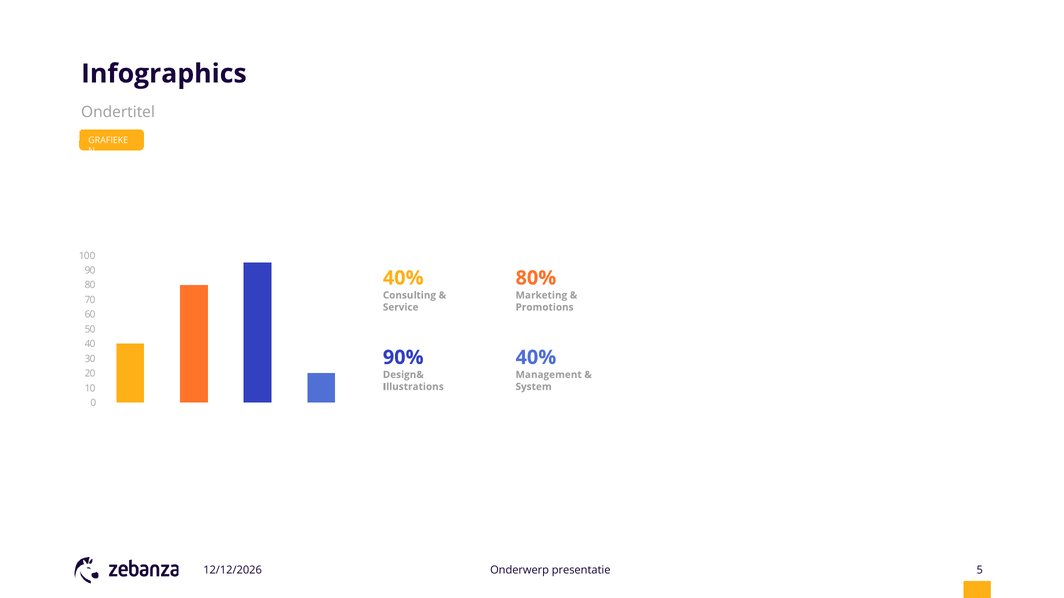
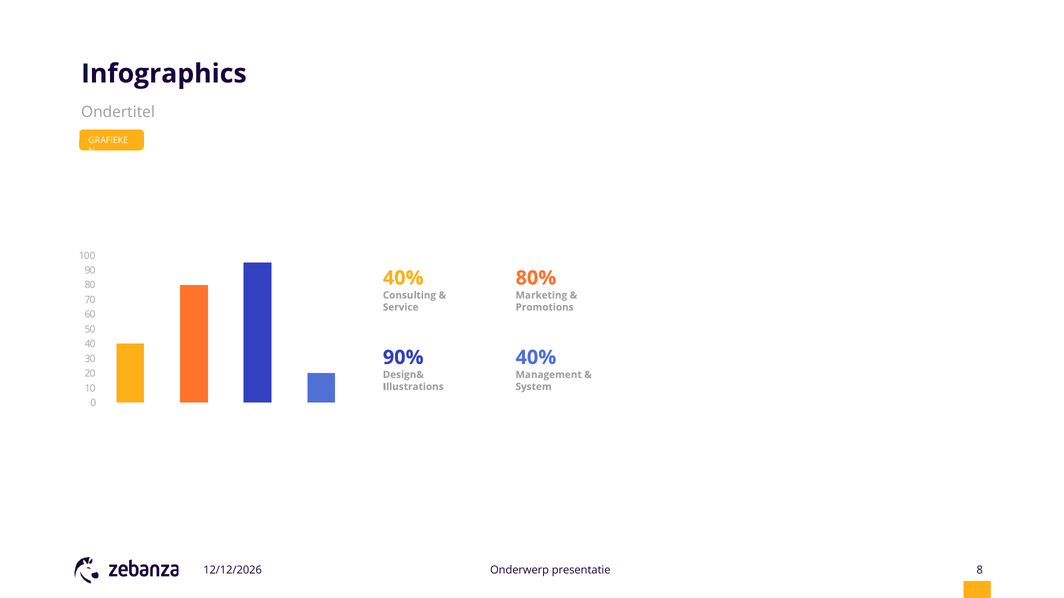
5: 5 -> 8
